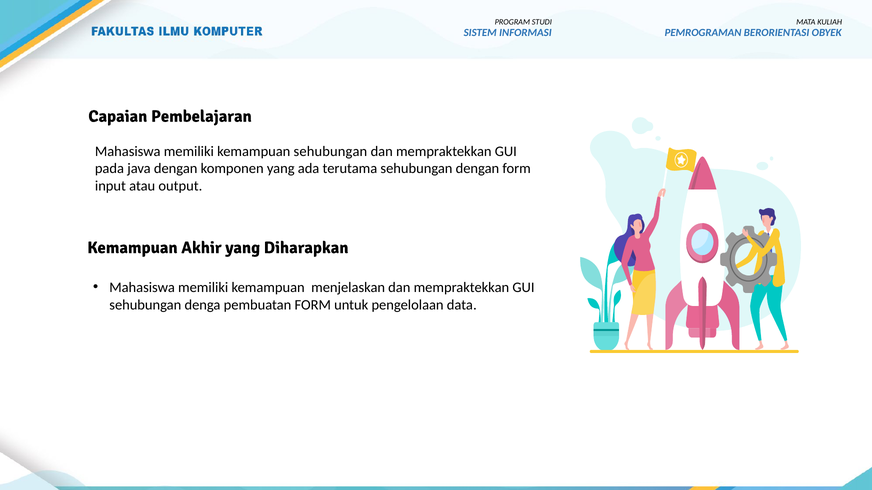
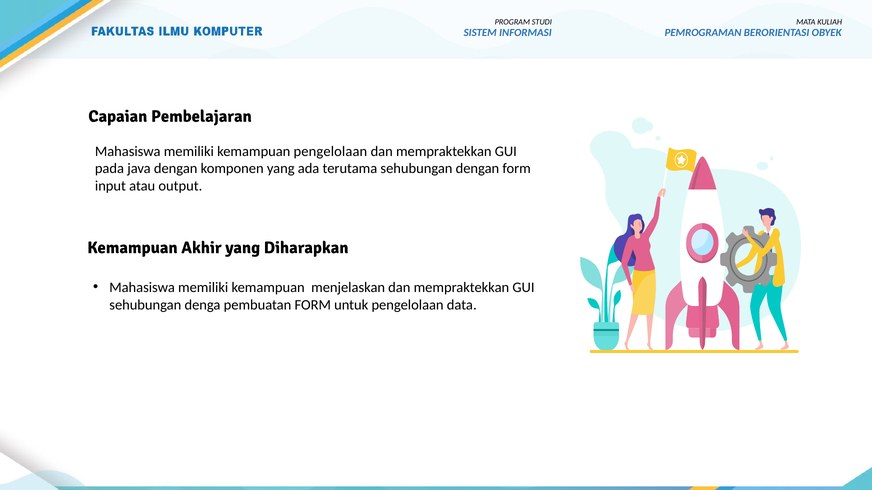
kemampuan sehubungan: sehubungan -> pengelolaan
